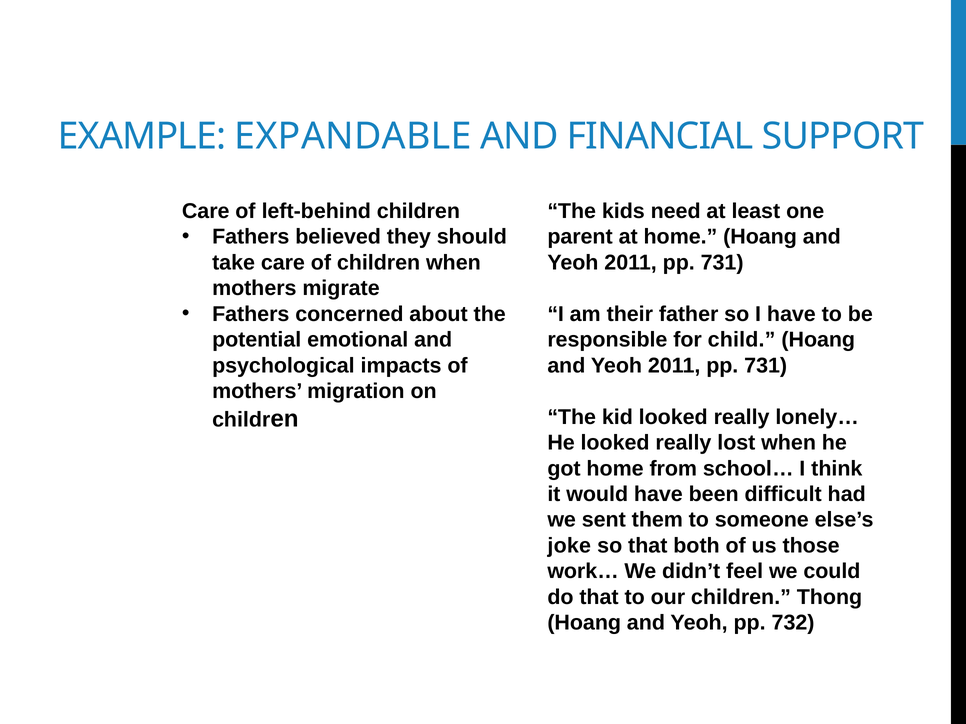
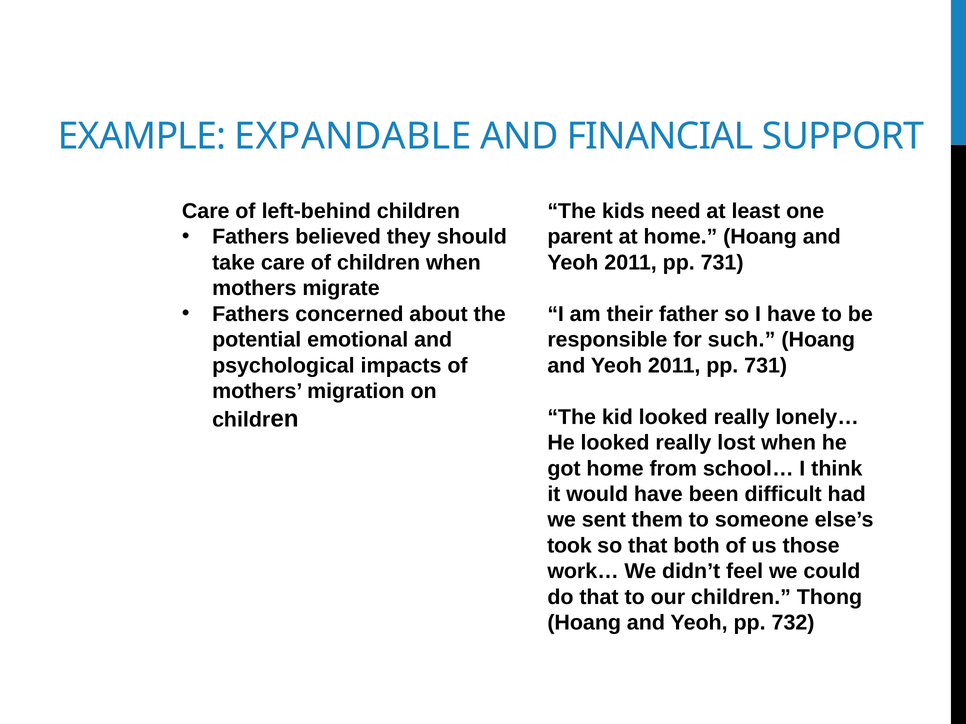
child: child -> such
joke: joke -> took
